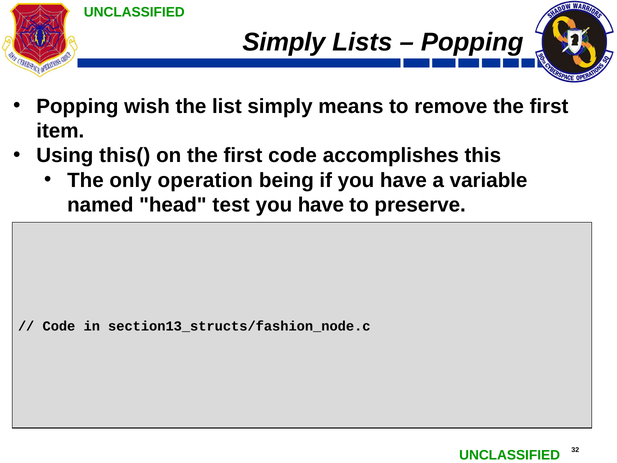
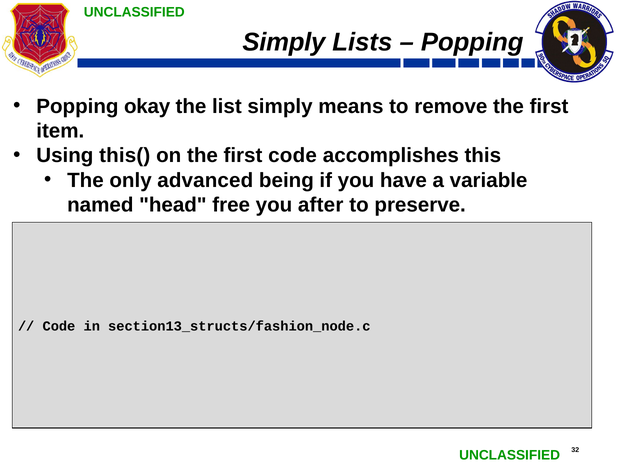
wish: wish -> okay
operation: operation -> advanced
test: test -> free
have at (321, 205): have -> after
